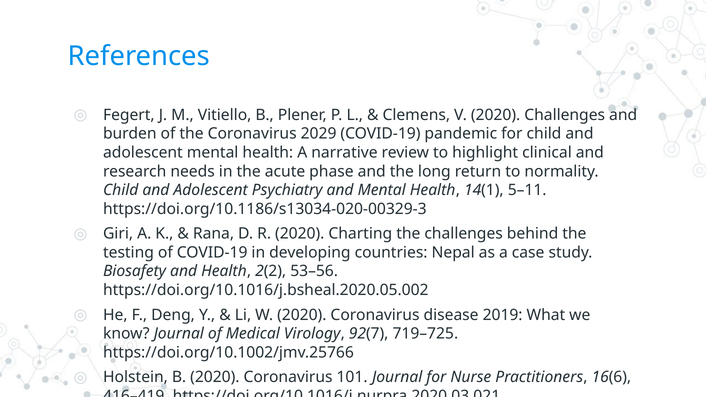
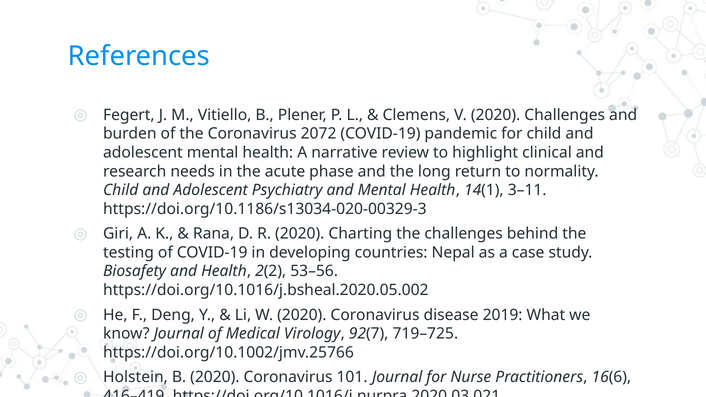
2029: 2029 -> 2072
5–11: 5–11 -> 3–11
